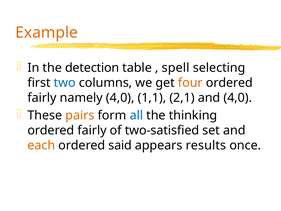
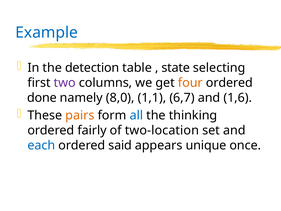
Example colour: orange -> blue
spell: spell -> state
two colour: blue -> purple
fairly at (42, 98): fairly -> done
namely 4,0: 4,0 -> 8,0
2,1: 2,1 -> 6,7
and 4,0: 4,0 -> 1,6
two-satisfied: two-satisfied -> two-location
each colour: orange -> blue
results: results -> unique
